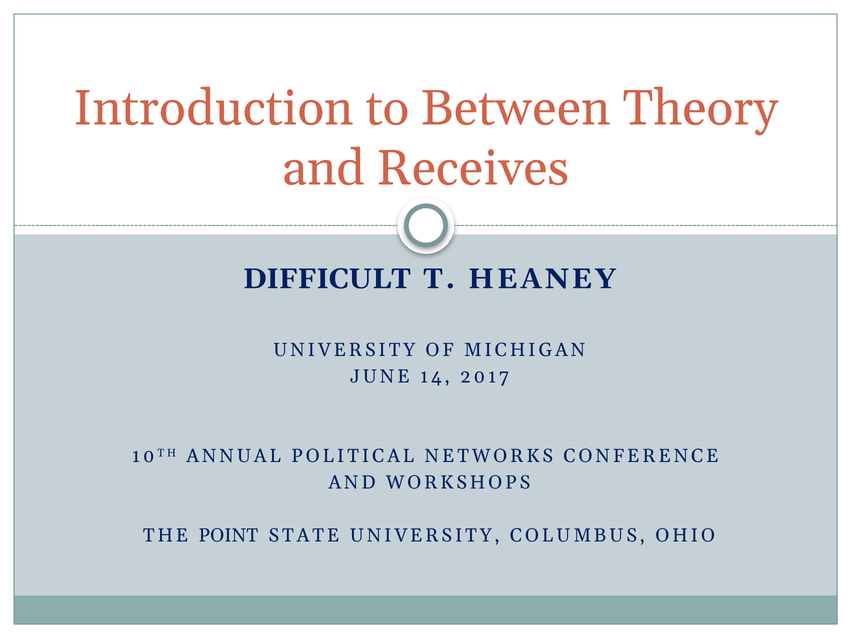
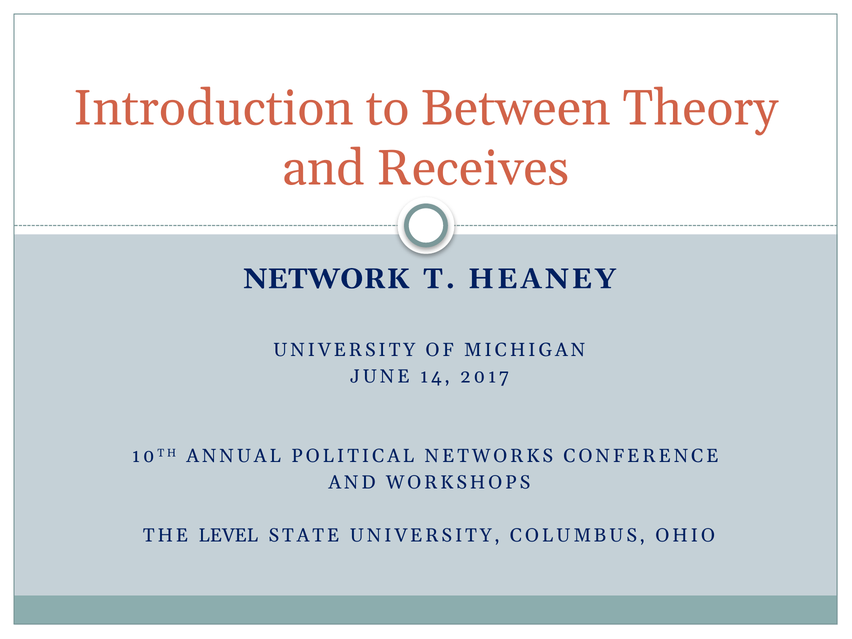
DIFFICULT: DIFFICULT -> NETWORK
POINT: POINT -> LEVEL
